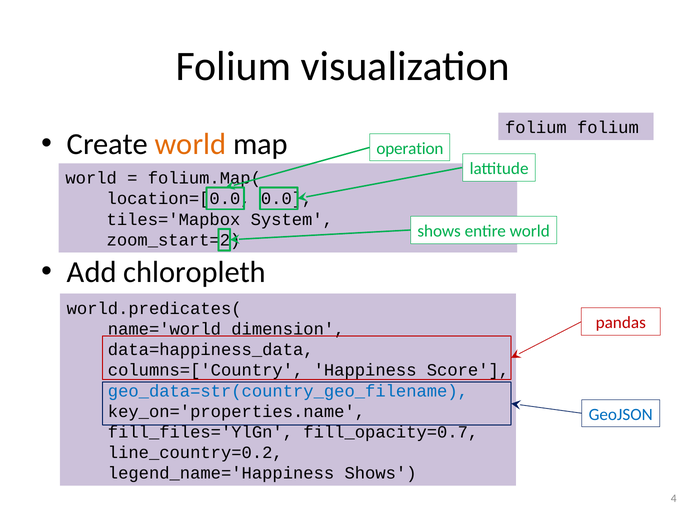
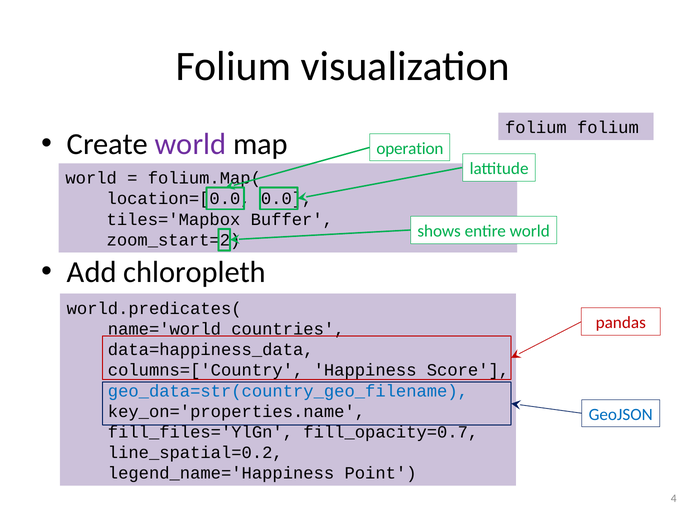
world at (190, 144) colour: orange -> purple
System: System -> Buffer
dimension: dimension -> countries
line_country=0.2: line_country=0.2 -> line_spatial=0.2
legend_name='Happiness Shows: Shows -> Point
